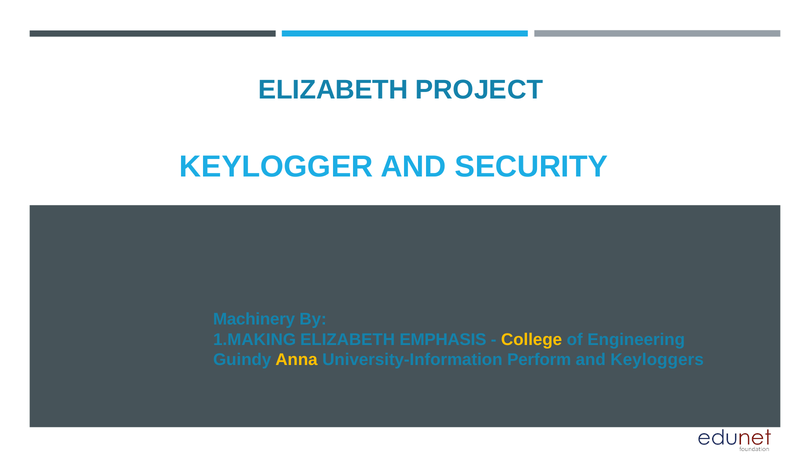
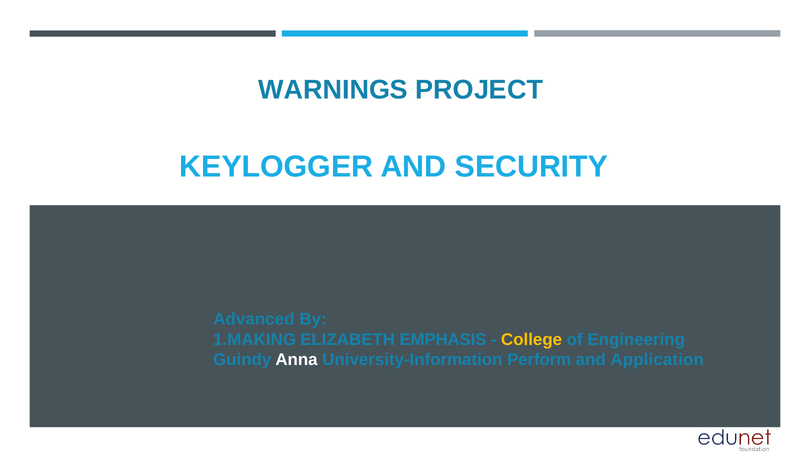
ELIZABETH at (333, 90): ELIZABETH -> WARNINGS
Machinery: Machinery -> Advanced
Anna colour: yellow -> white
Keyloggers: Keyloggers -> Application
